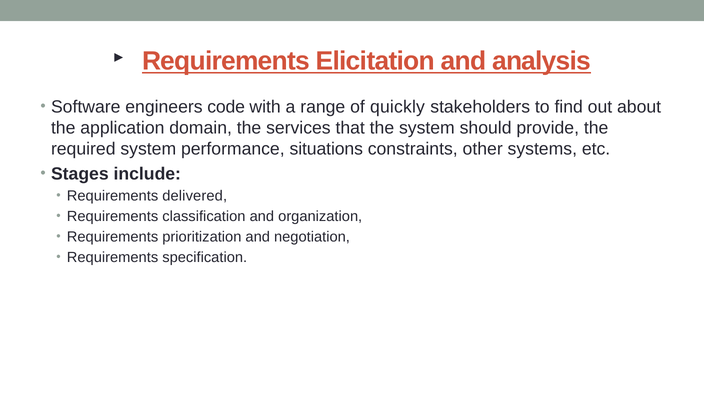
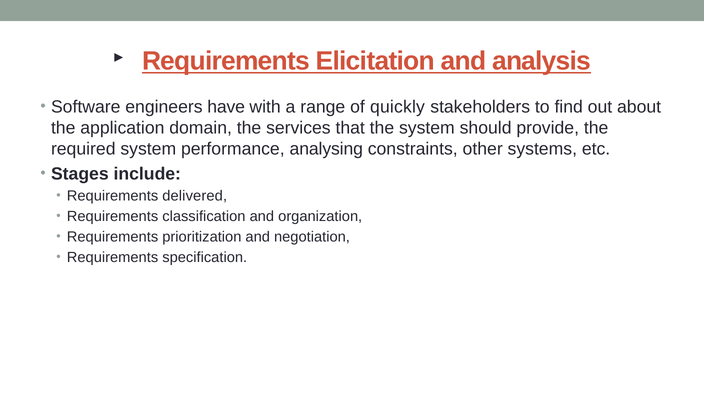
code: code -> have
situations: situations -> analysing
